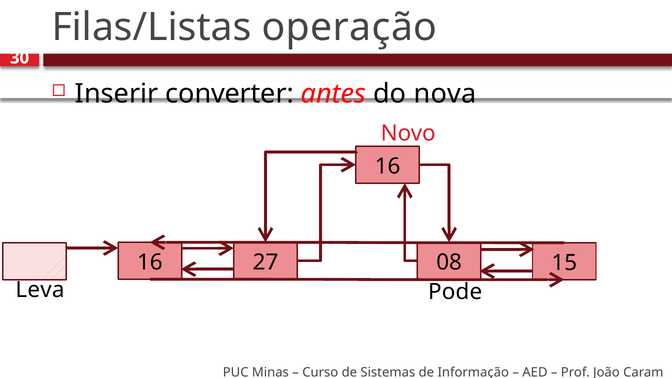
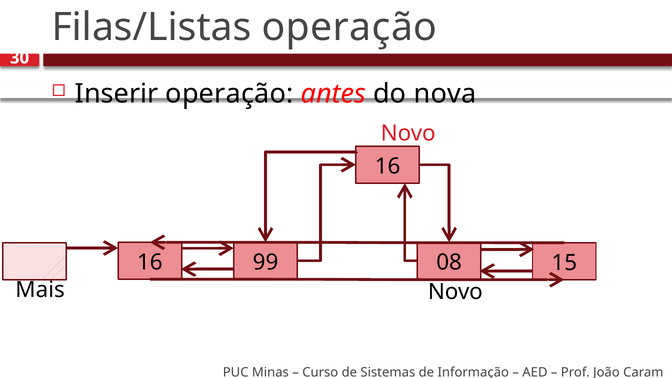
Inserir converter: converter -> operação
27: 27 -> 99
Leva: Leva -> Mais
Pode at (455, 292): Pode -> Novo
